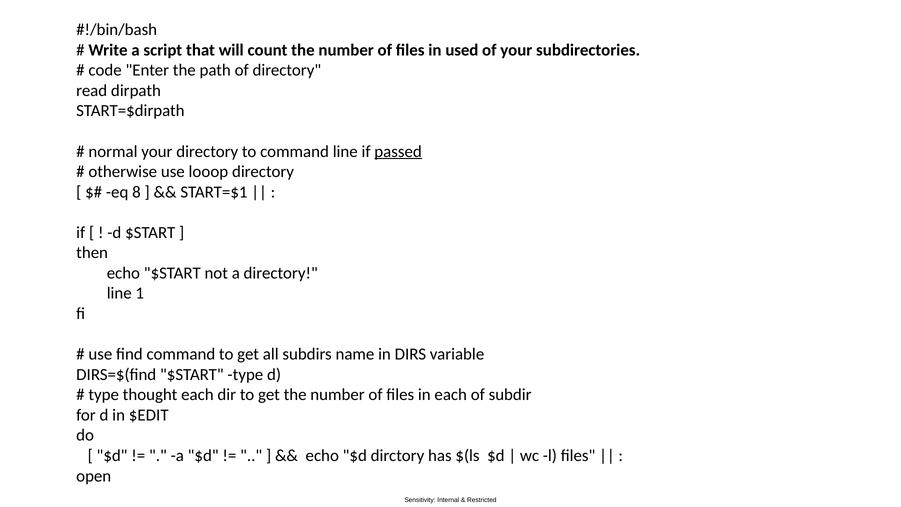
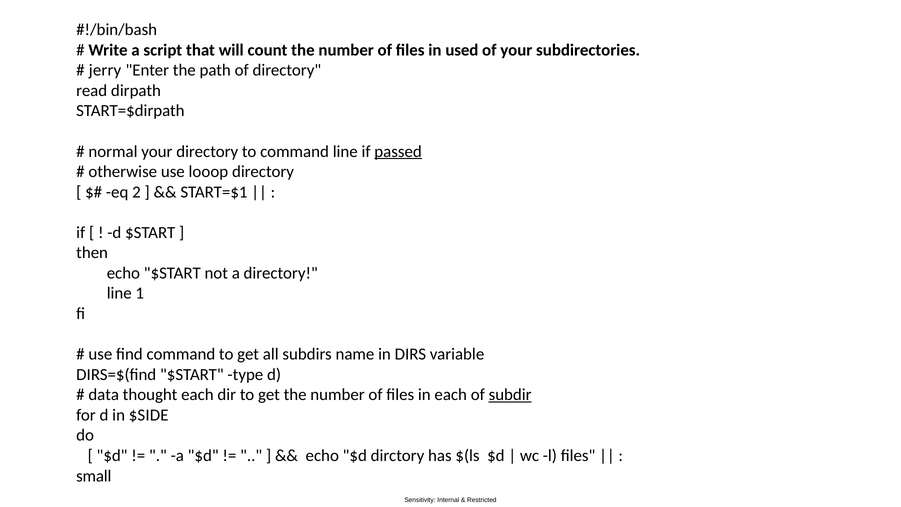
code: code -> jerry
8: 8 -> 2
type at (104, 395): type -> data
subdir underline: none -> present
$EDIT: $EDIT -> $SIDE
open: open -> small
